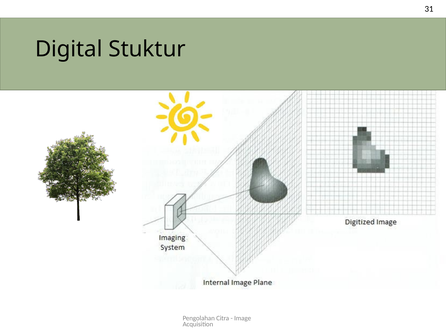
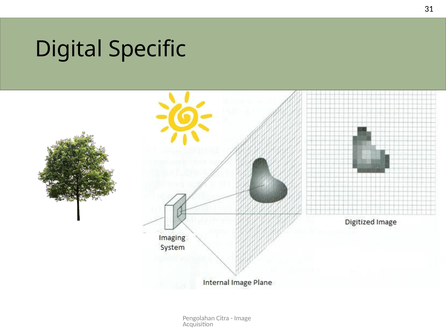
Stuktur: Stuktur -> Specific
